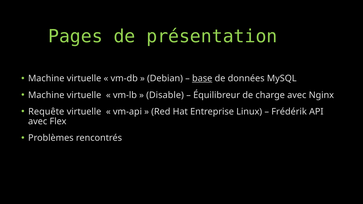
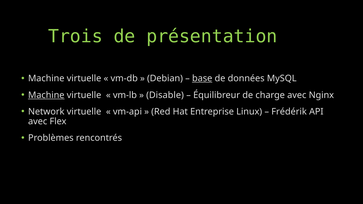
Pages: Pages -> Trois
Machine at (46, 95) underline: none -> present
Requête: Requête -> Network
